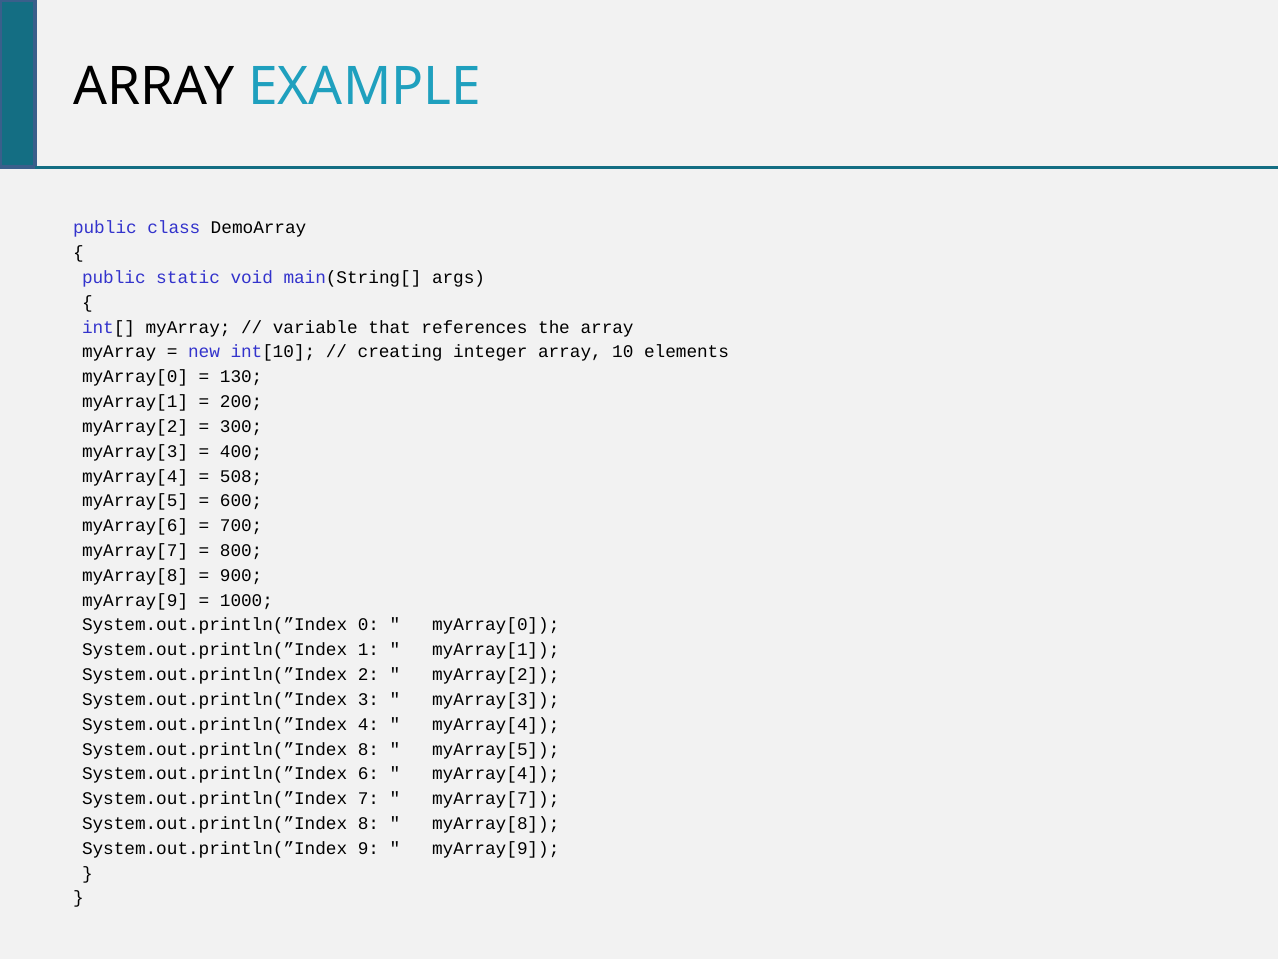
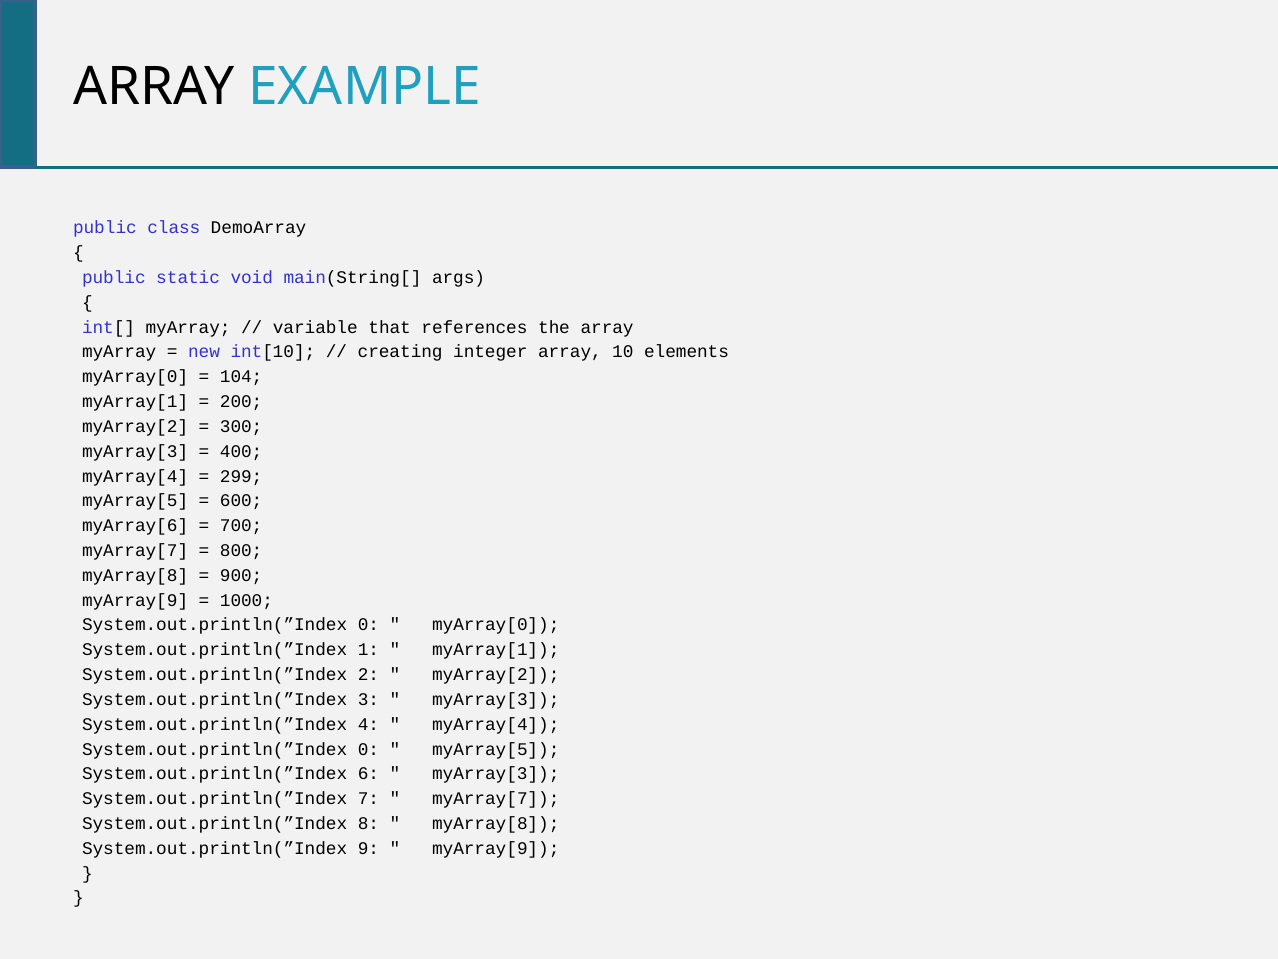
130: 130 -> 104
508: 508 -> 299
8 at (369, 749): 8 -> 0
myArray[4 at (496, 774): myArray[4 -> myArray[3
